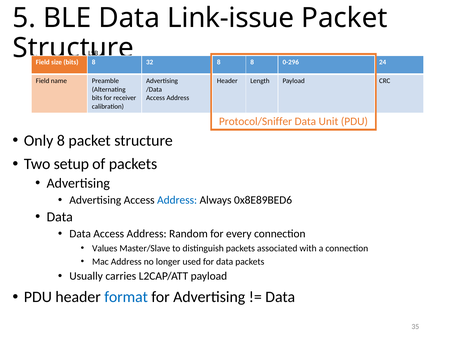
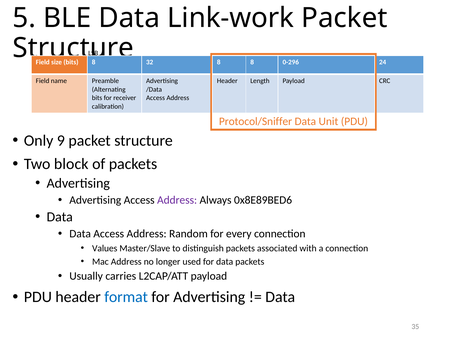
Link-issue: Link-issue -> Link-work
Only 8: 8 -> 9
setup: setup -> block
Address at (177, 200) colour: blue -> purple
